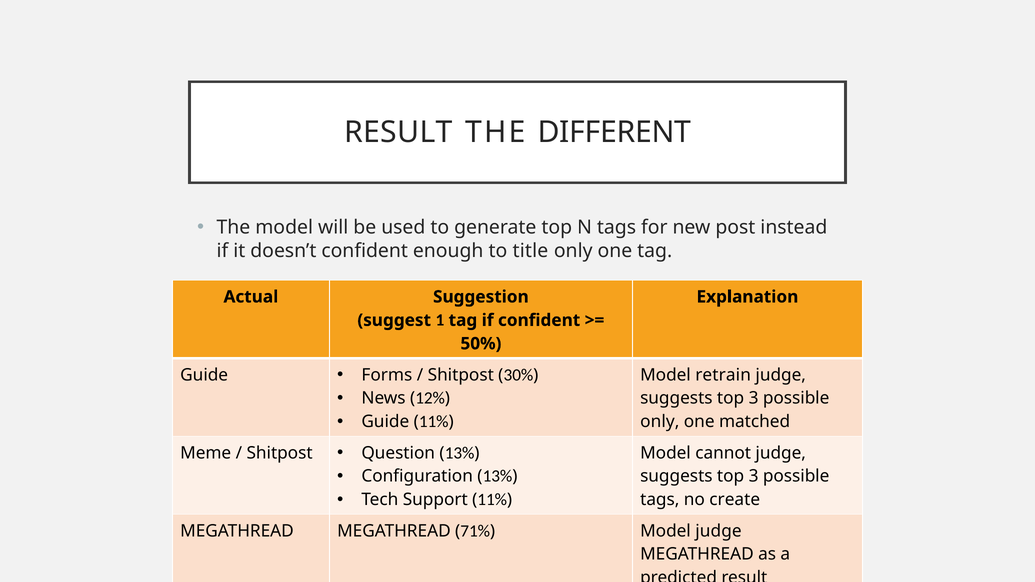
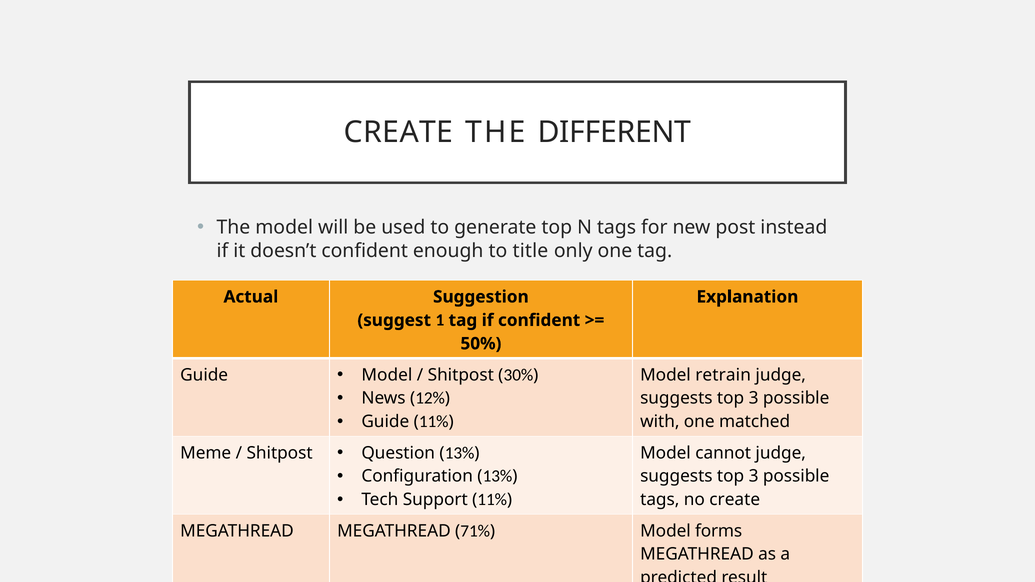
RESULT at (398, 132): RESULT -> CREATE
Forms at (387, 375): Forms -> Model
only at (660, 422): only -> with
Model judge: judge -> forms
